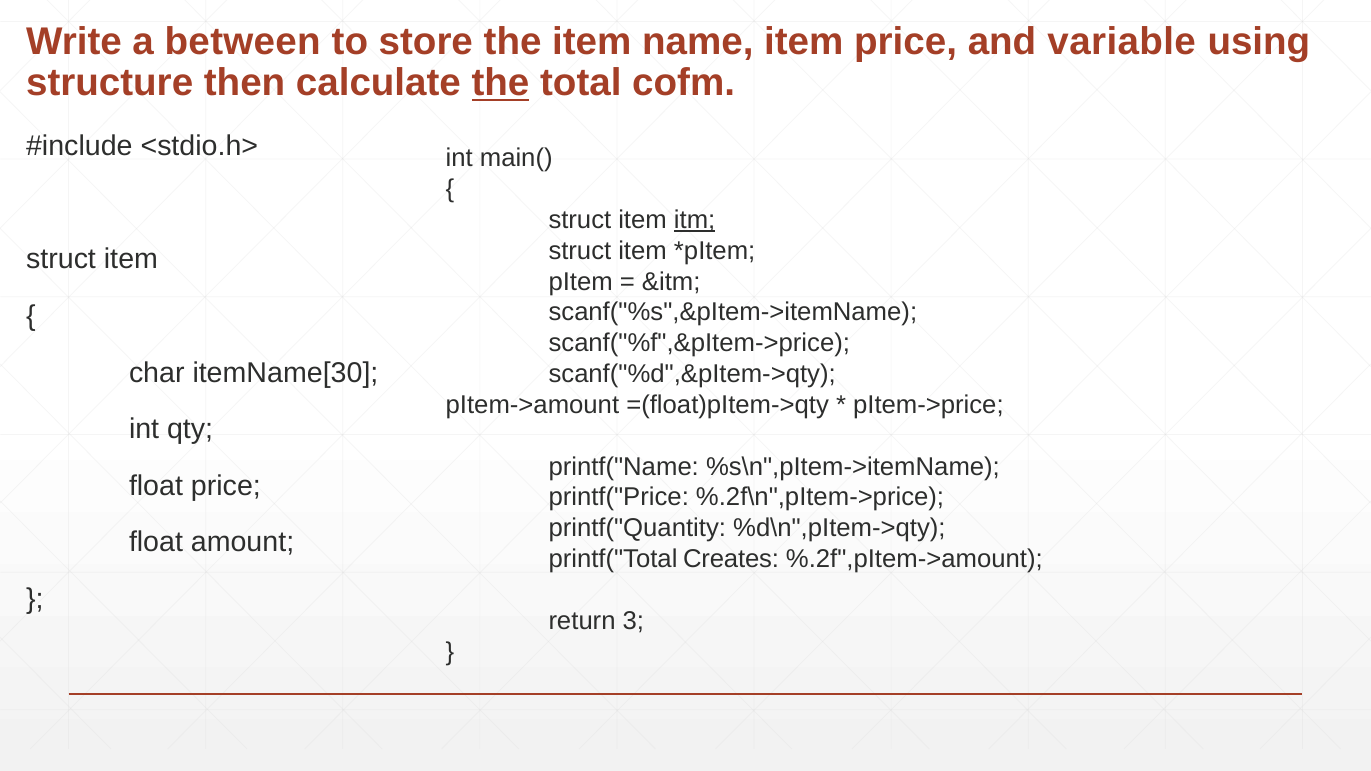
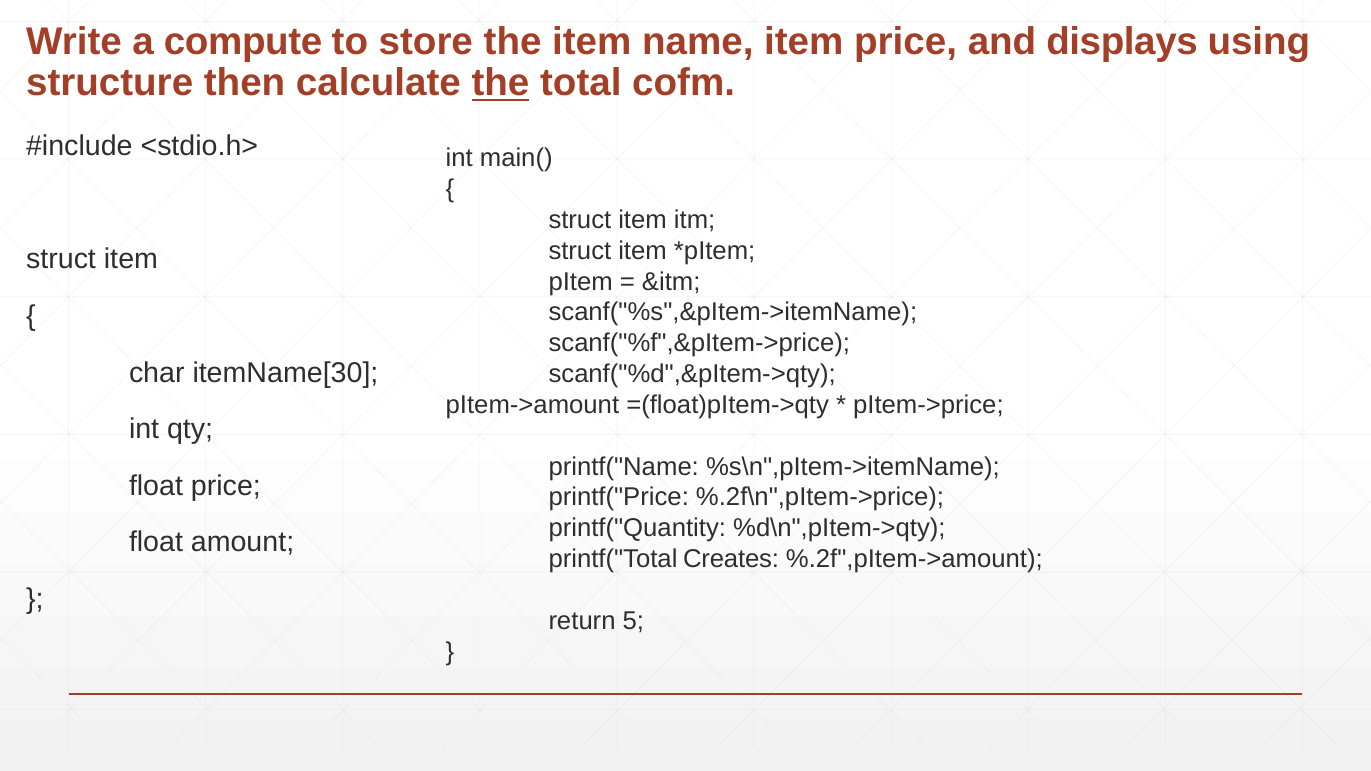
between: between -> compute
variable: variable -> displays
itm underline: present -> none
3: 3 -> 5
